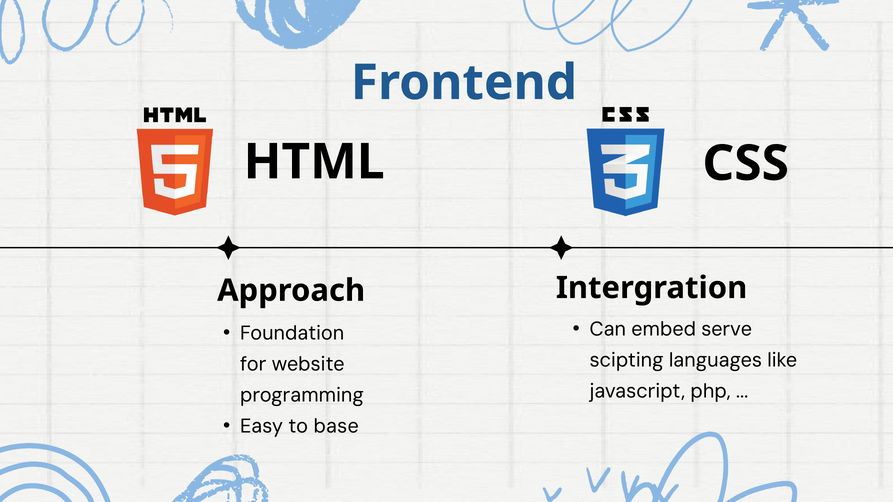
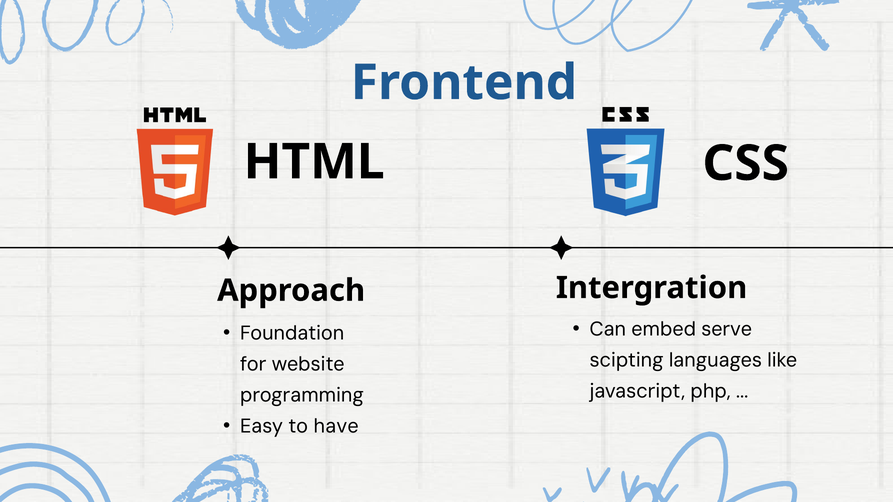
base: base -> have
